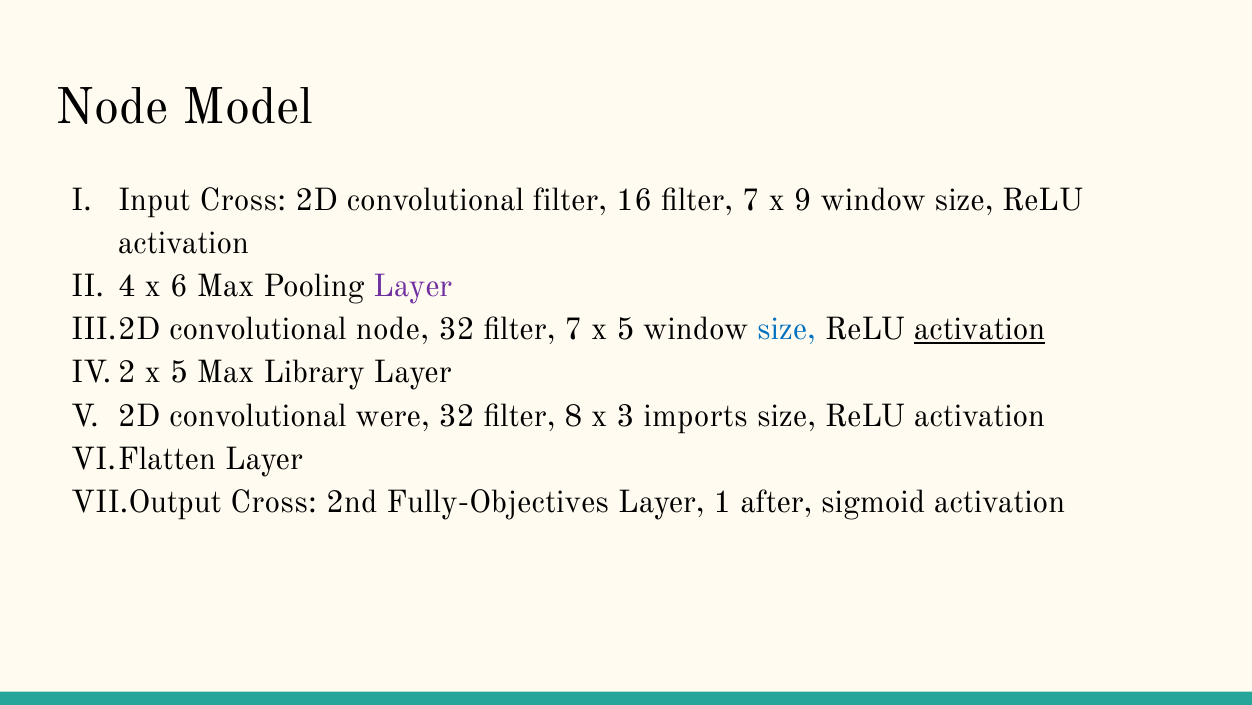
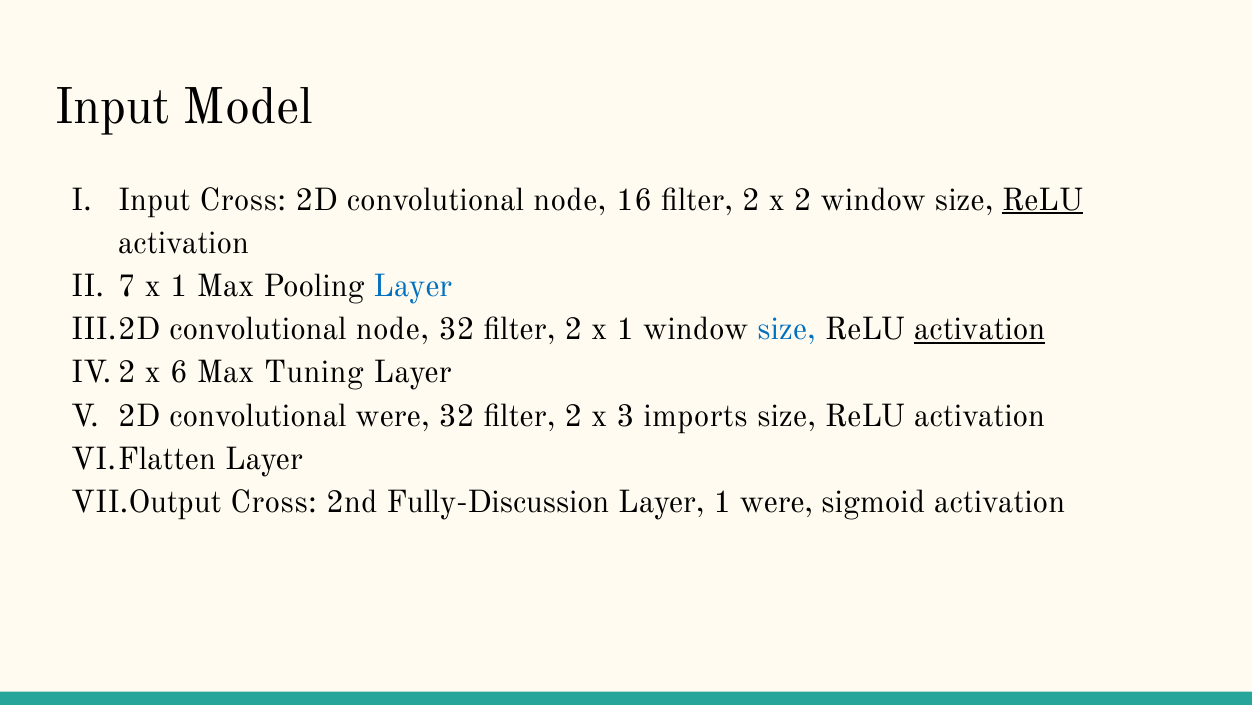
Node at (112, 107): Node -> Input
2D convolutional filter: filter -> node
16 filter 7: 7 -> 2
x 9: 9 -> 2
ReLU at (1043, 200) underline: none -> present
4: 4 -> 7
6 at (179, 286): 6 -> 1
Layer at (413, 286) colour: purple -> blue
7 at (573, 329): 7 -> 2
5 at (625, 329): 5 -> 1
5 at (179, 372): 5 -> 6
Library: Library -> Tuning
8 at (573, 415): 8 -> 2
Fully-Objectives: Fully-Objectives -> Fully-Discussion
1 after: after -> were
